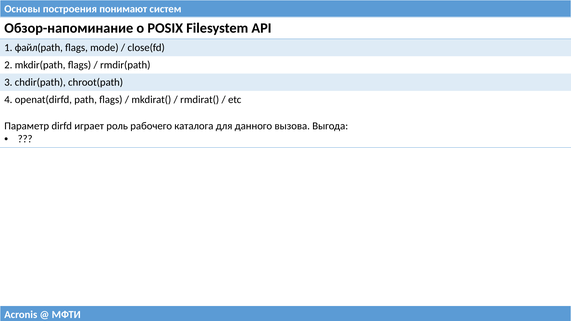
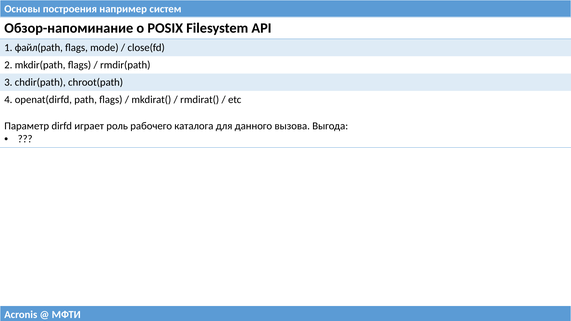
понимают: понимают -> например
